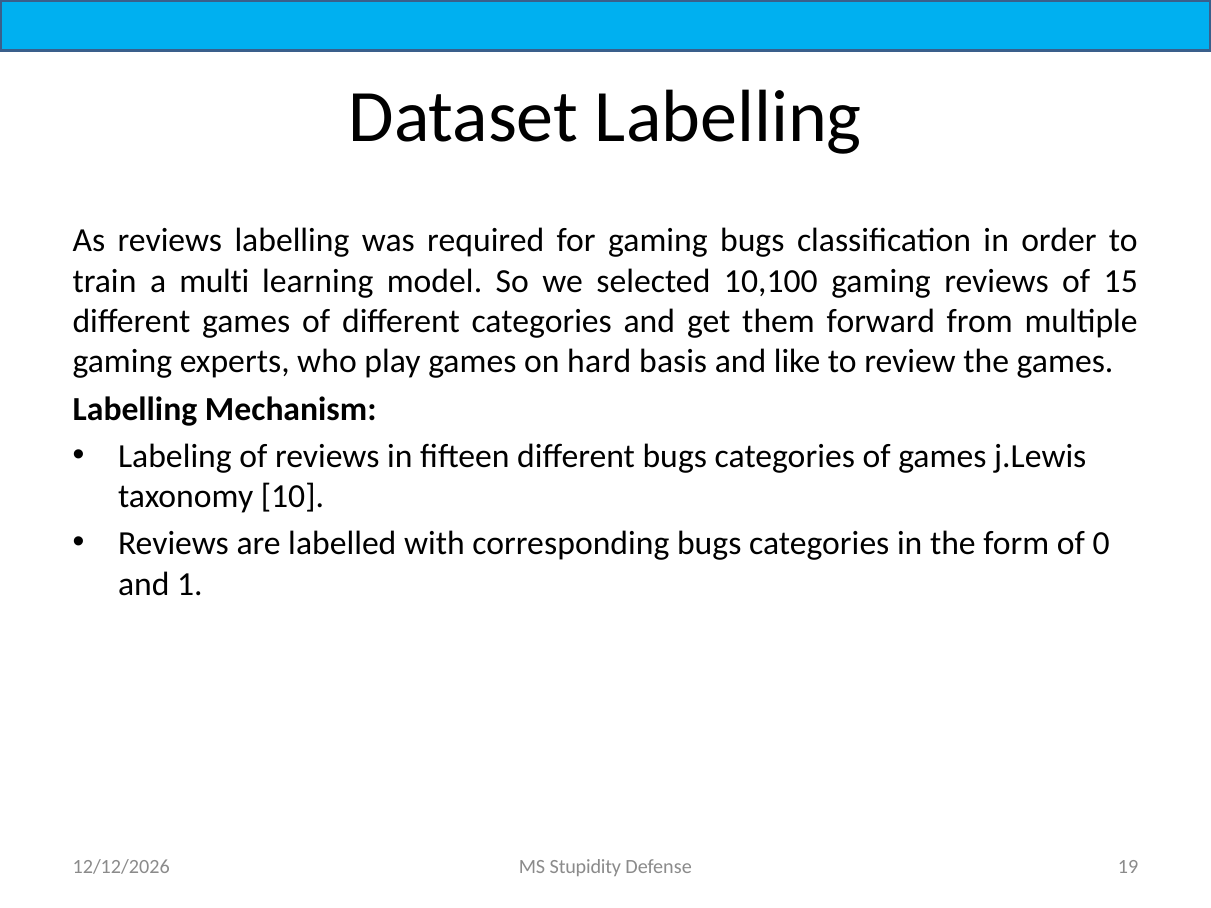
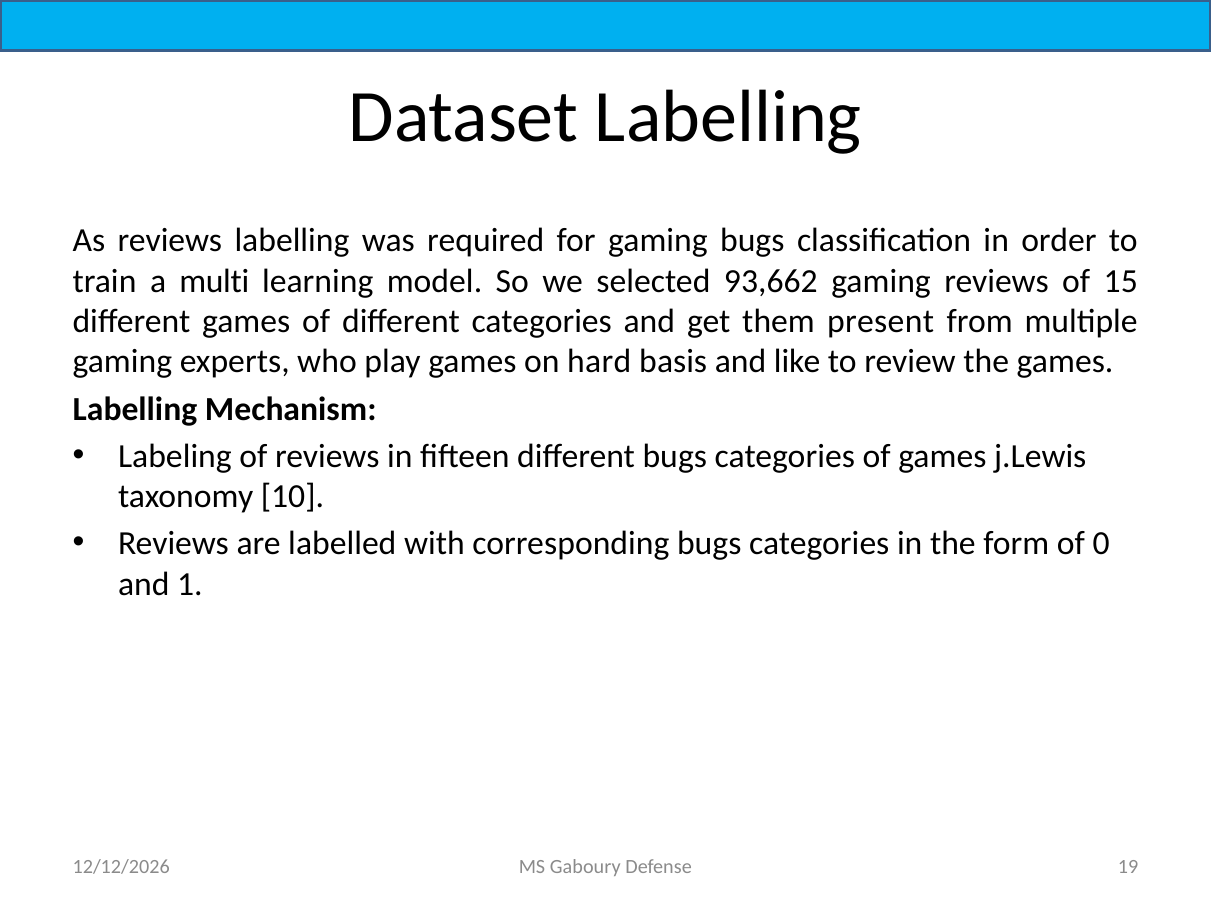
10,100: 10,100 -> 93,662
forward: forward -> present
Stupidity: Stupidity -> Gaboury
